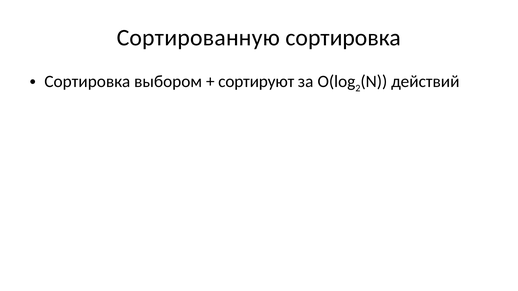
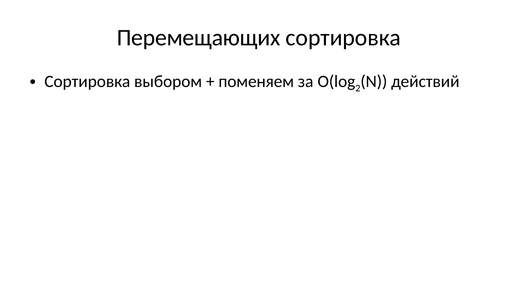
Сортированную: Сортированную -> Перемещающих
сортируют: сортируют -> поменяем
